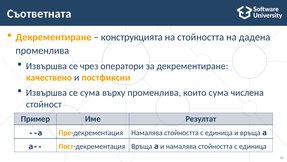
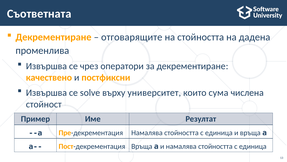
конструкцията: конструкцията -> отговарящите
се сума: сума -> solve
върху променлива: променлива -> университет
